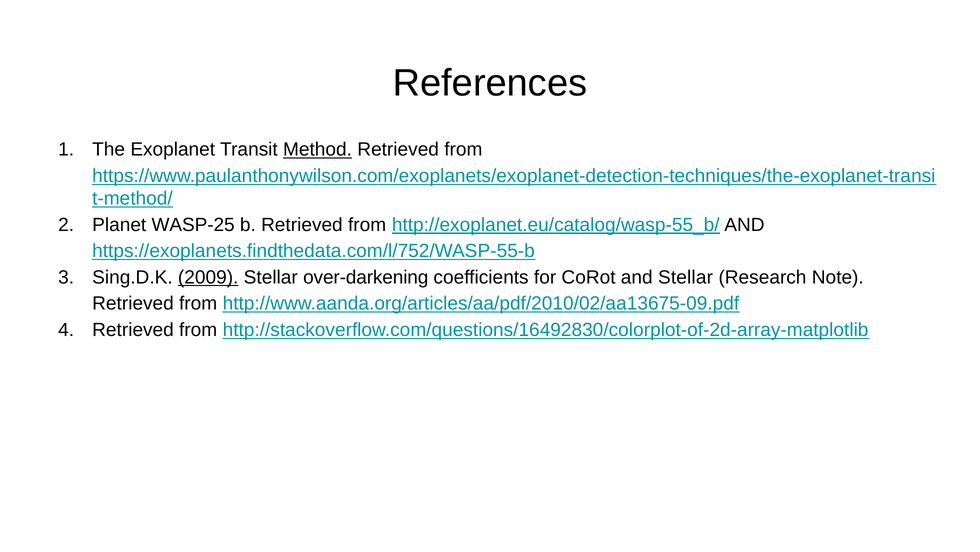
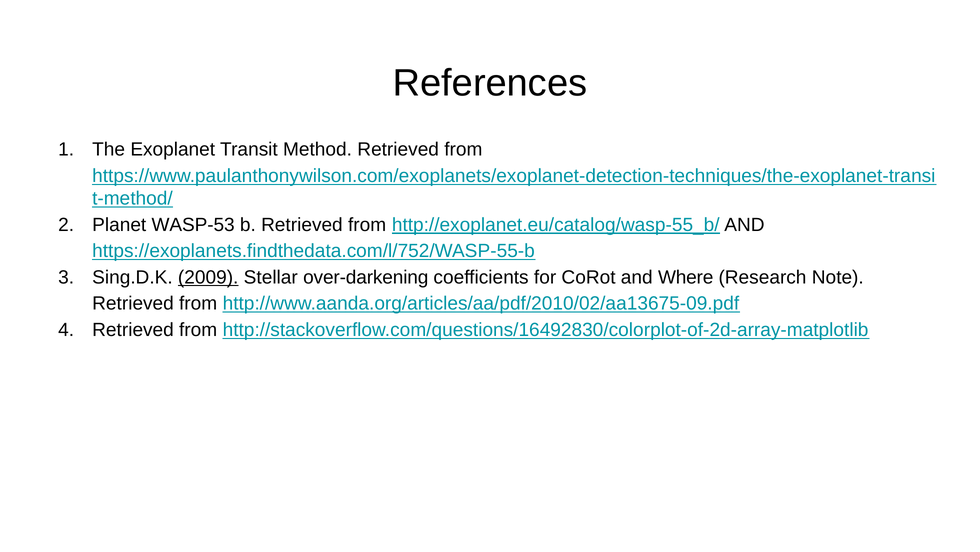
Method underline: present -> none
WASP-25: WASP-25 -> WASP-53
and Stellar: Stellar -> Where
